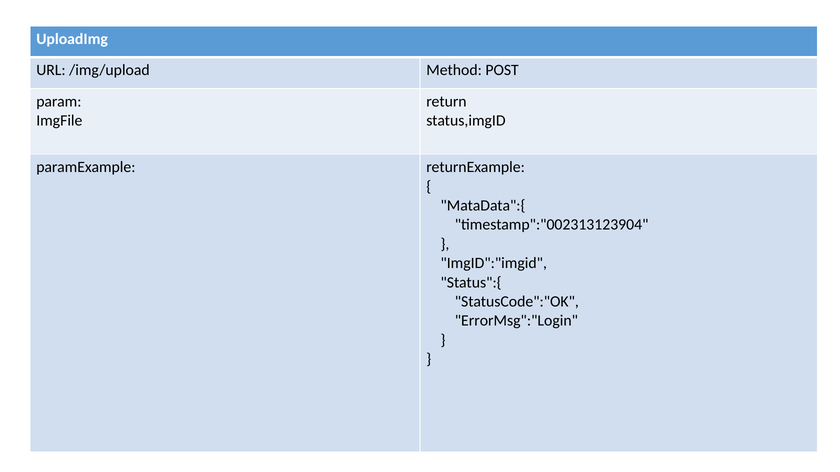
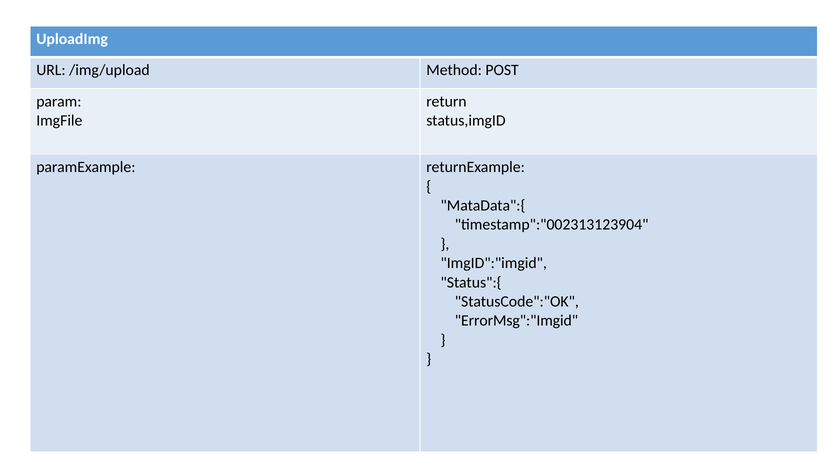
ErrorMsg":"Login: ErrorMsg":"Login -> ErrorMsg":"Imgid
